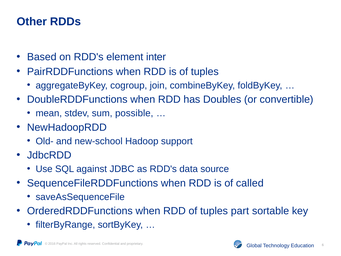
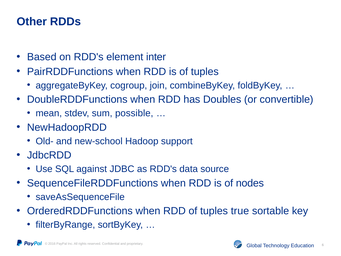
called: called -> nodes
part: part -> true
